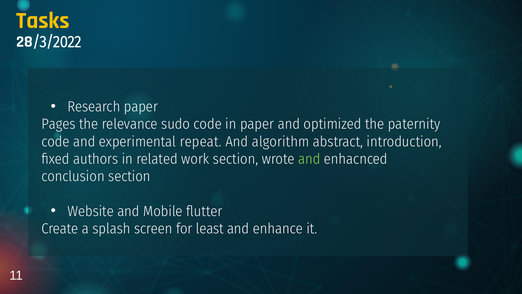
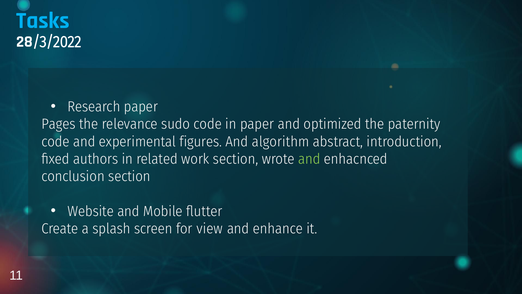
Tasks colour: yellow -> light blue
repeat: repeat -> figures
least: least -> view
